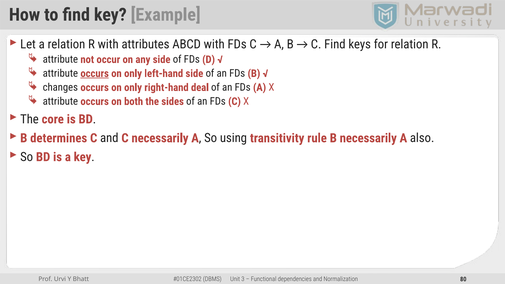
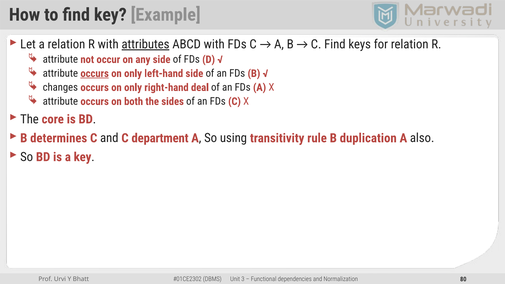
attributes underline: none -> present
C necessarily: necessarily -> department
B necessarily: necessarily -> duplication
